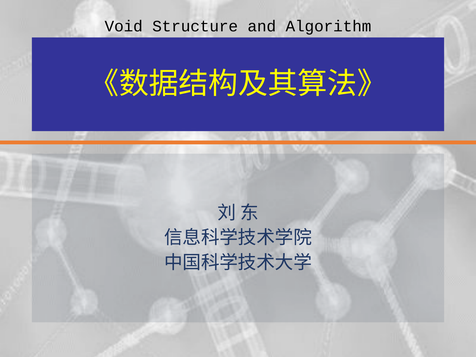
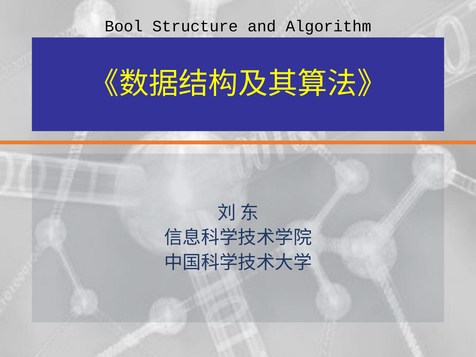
Void: Void -> Bool
